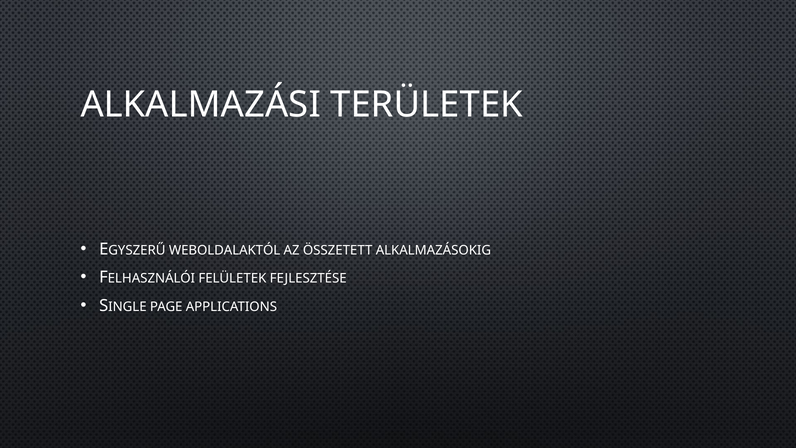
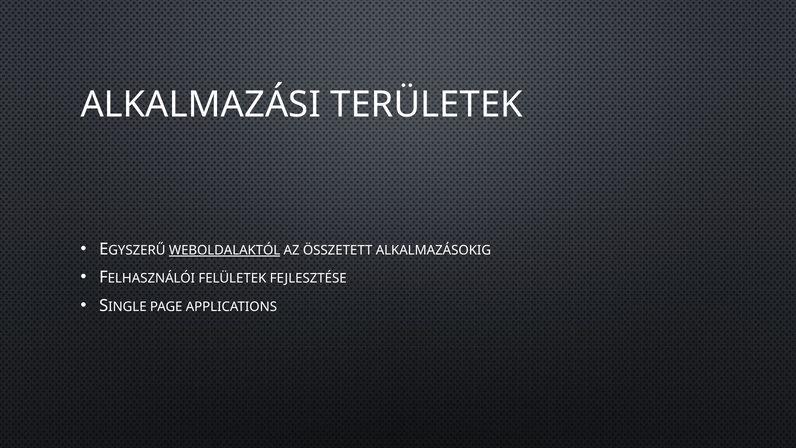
WEBOLDALAKTÓL underline: none -> present
